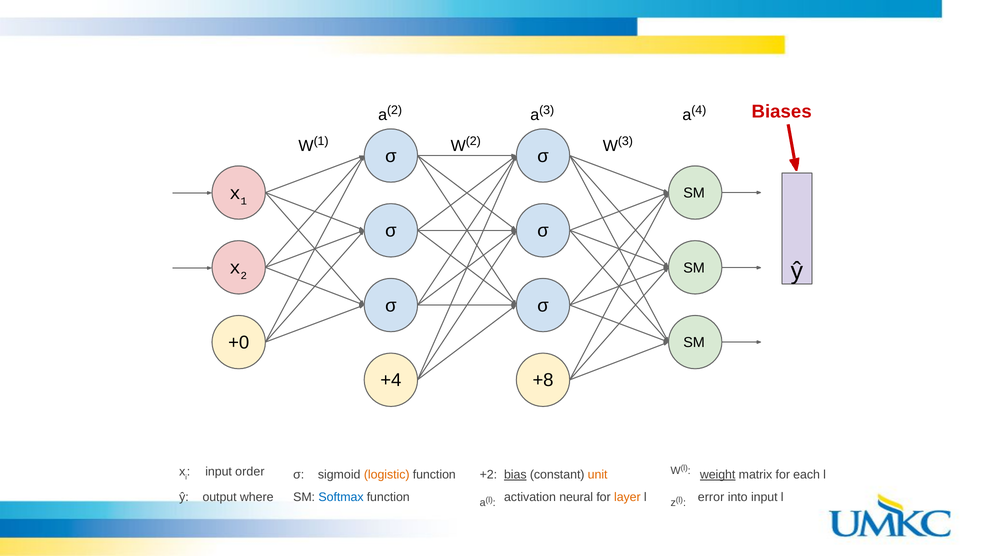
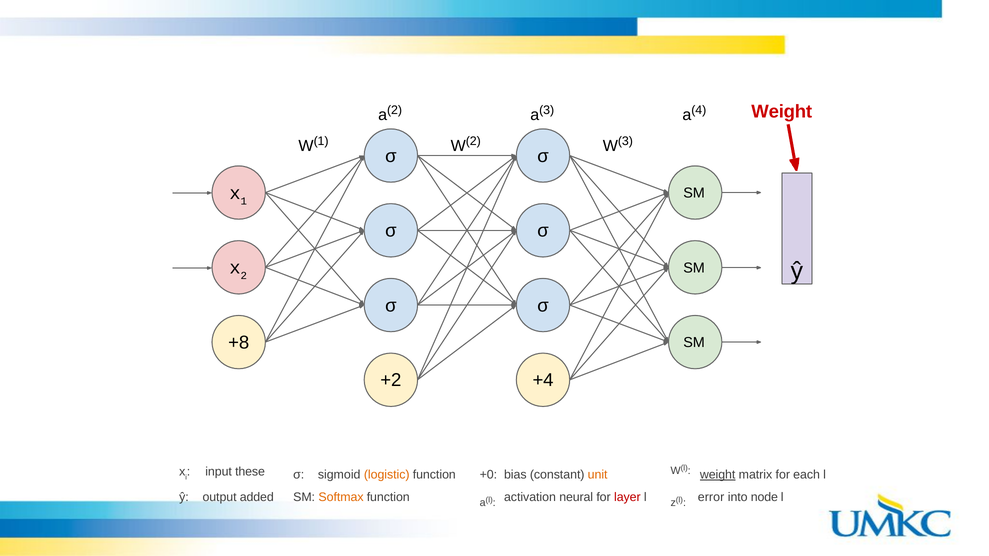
Biases at (782, 112): Biases -> Weight
+0: +0 -> +8
+4: +4 -> +2
+8: +8 -> +4
order: order -> these
+2: +2 -> +0
bias underline: present -> none
where: where -> added
Softmax colour: blue -> orange
layer colour: orange -> red
into input: input -> node
